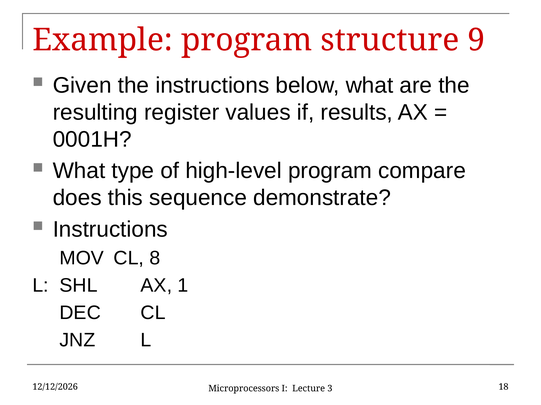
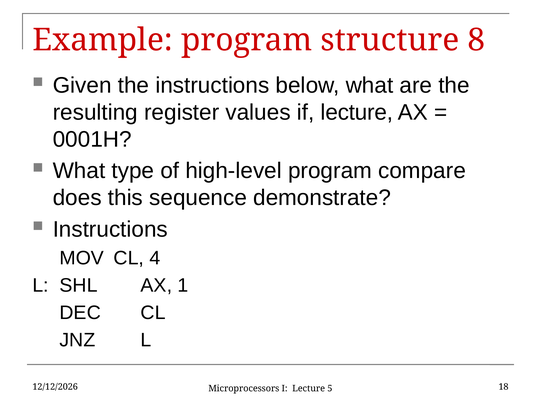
9: 9 -> 8
if results: results -> lecture
8: 8 -> 4
3: 3 -> 5
